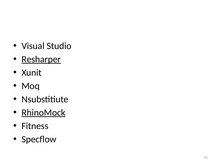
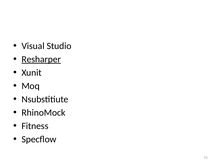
RhinoMock underline: present -> none
